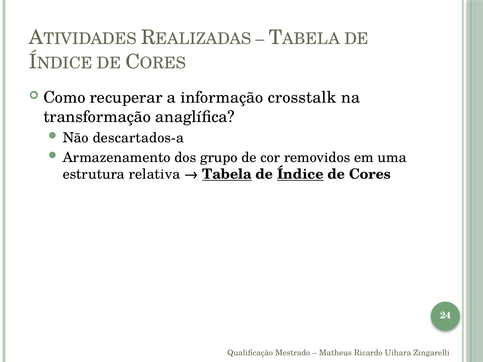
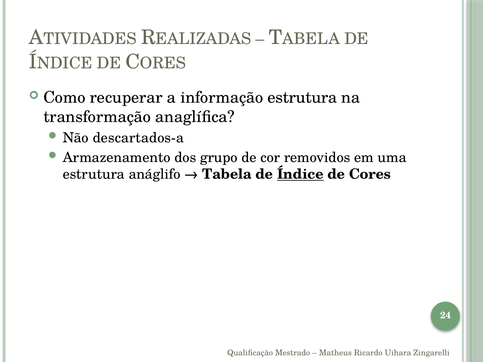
informação crosstalk: crosstalk -> estrutura
relativa: relativa -> anáglifo
Tabela underline: present -> none
